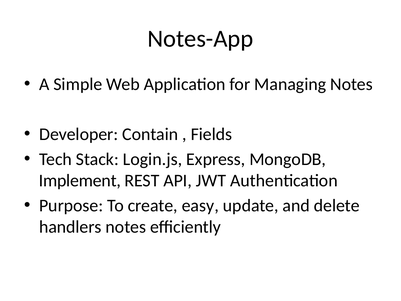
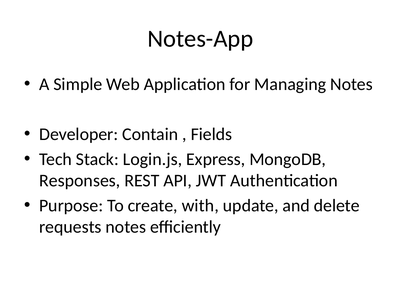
Implement: Implement -> Responses
easy: easy -> with
handlers: handlers -> requests
